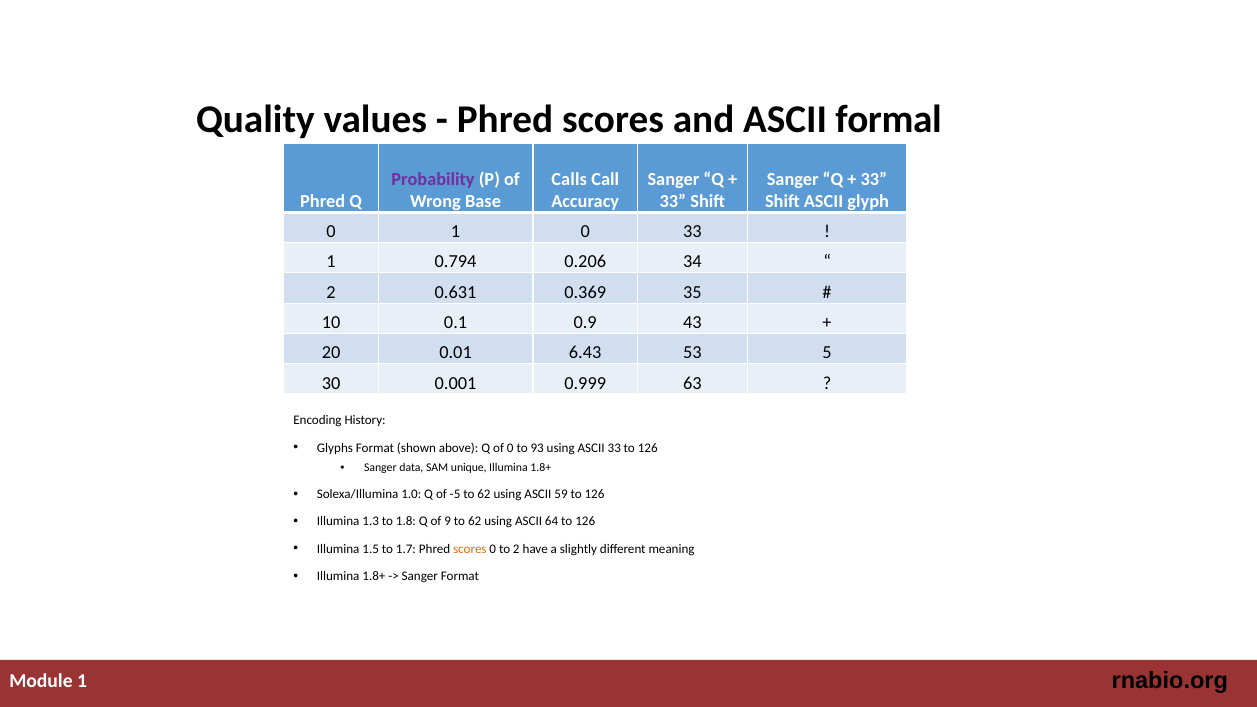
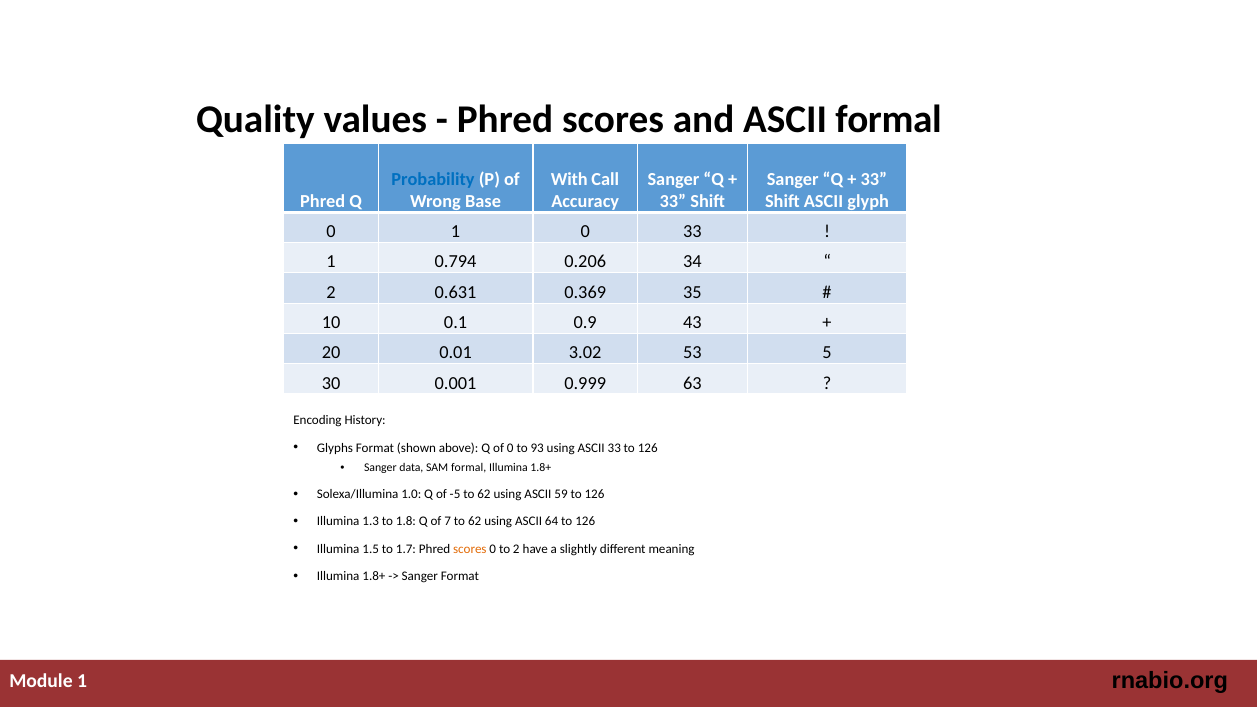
Probability colour: purple -> blue
Calls: Calls -> With
6.43: 6.43 -> 3.02
SAM unique: unique -> formal
9: 9 -> 7
